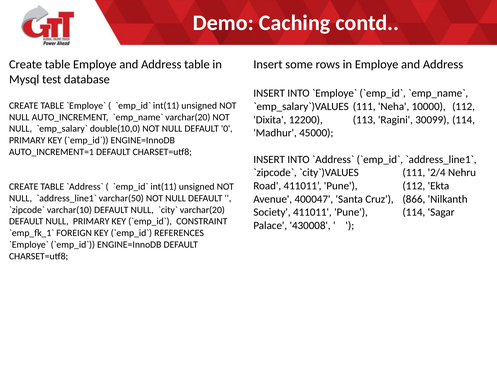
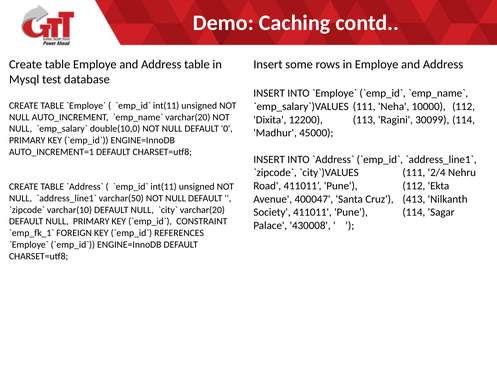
866: 866 -> 413
